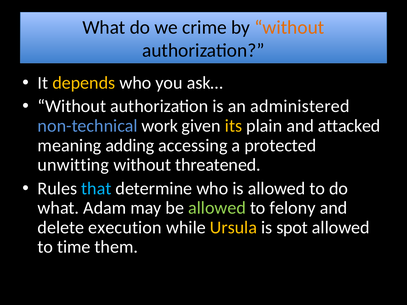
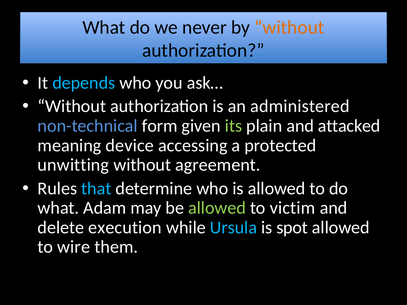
crime: crime -> never
depends colour: yellow -> light blue
work: work -> form
its colour: yellow -> light green
adding: adding -> device
threatened: threatened -> agreement
felony: felony -> victim
Ursula colour: yellow -> light blue
time: time -> wire
